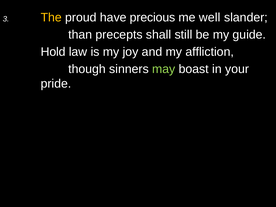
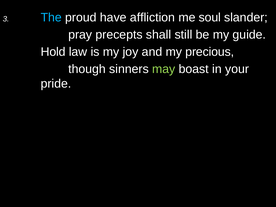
The colour: yellow -> light blue
precious: precious -> affliction
well: well -> soul
than: than -> pray
affliction: affliction -> precious
